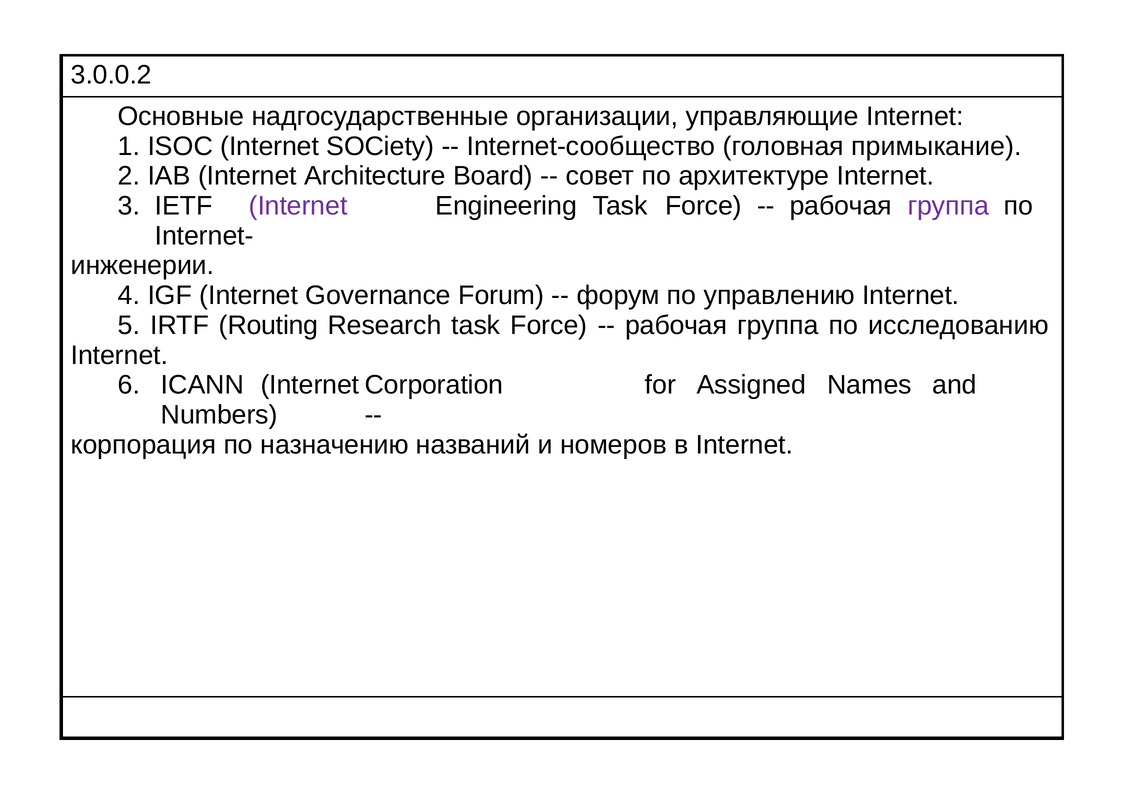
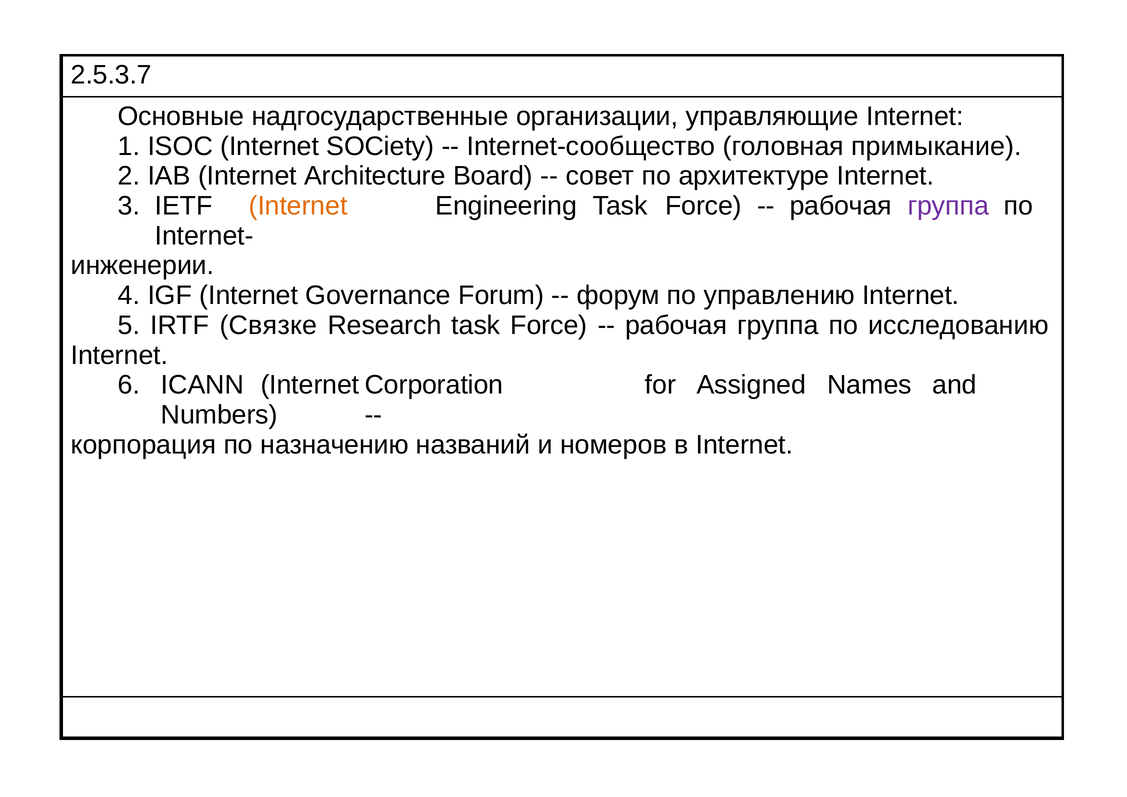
3.0.0.2: 3.0.0.2 -> 2.5.3.7
Internet at (298, 206) colour: purple -> orange
Routing: Routing -> Связке
